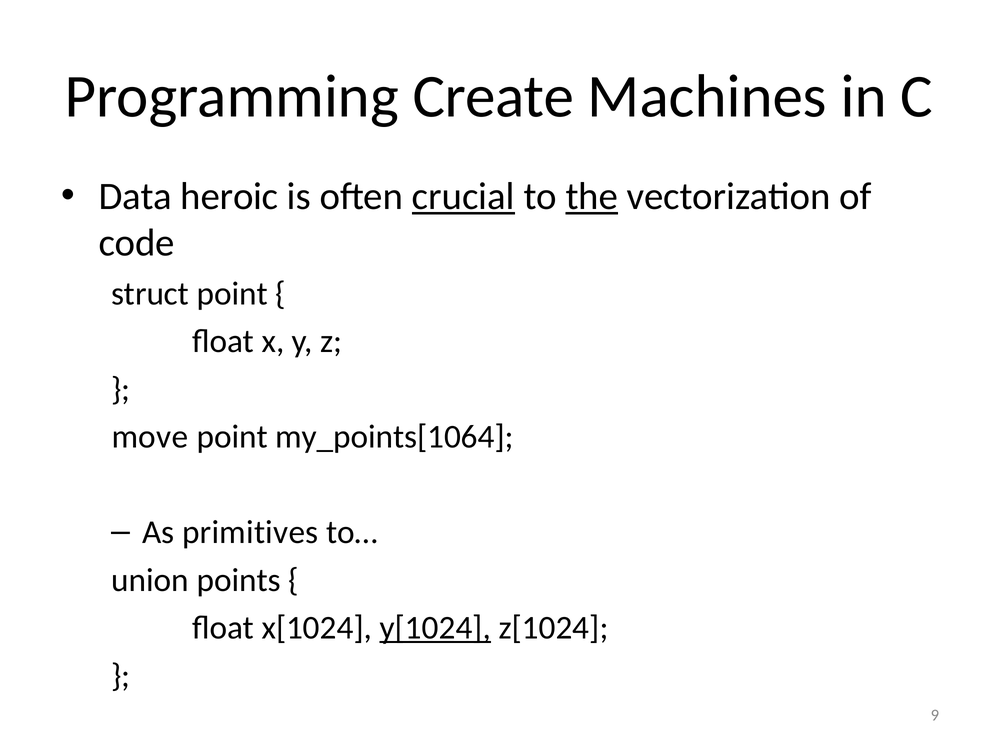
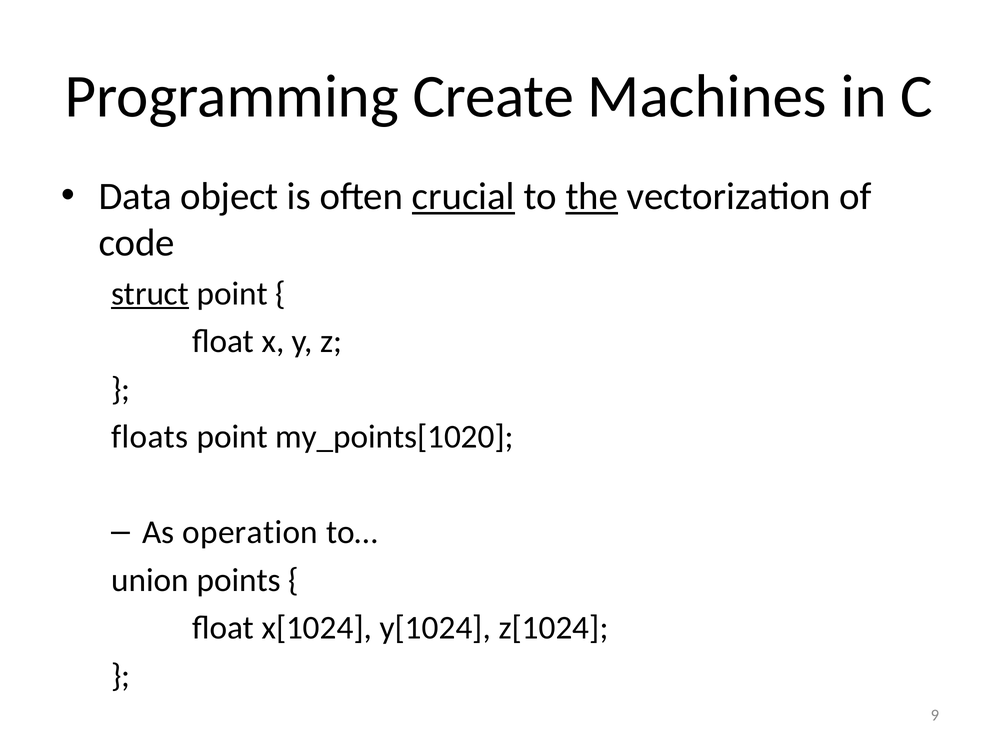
heroic: heroic -> object
struct underline: none -> present
move: move -> floats
my_points[1064: my_points[1064 -> my_points[1020
primitives: primitives -> operation
y[1024 underline: present -> none
